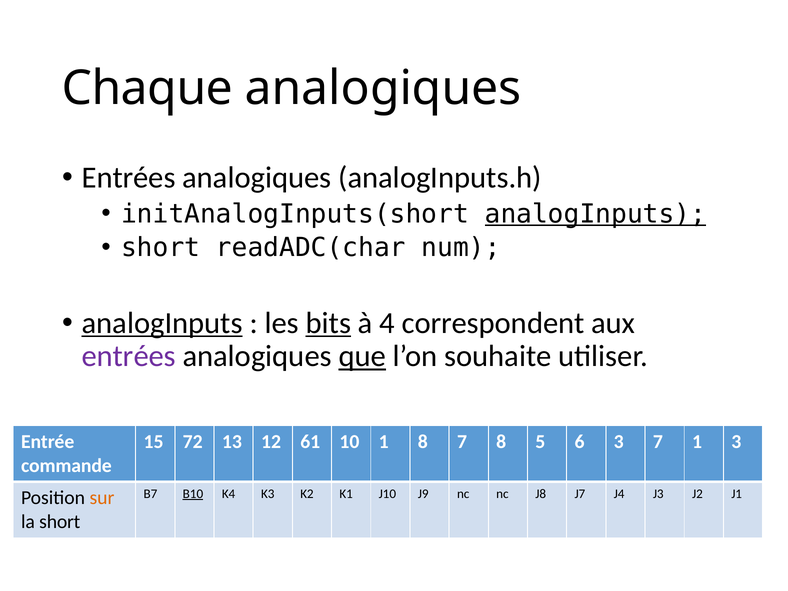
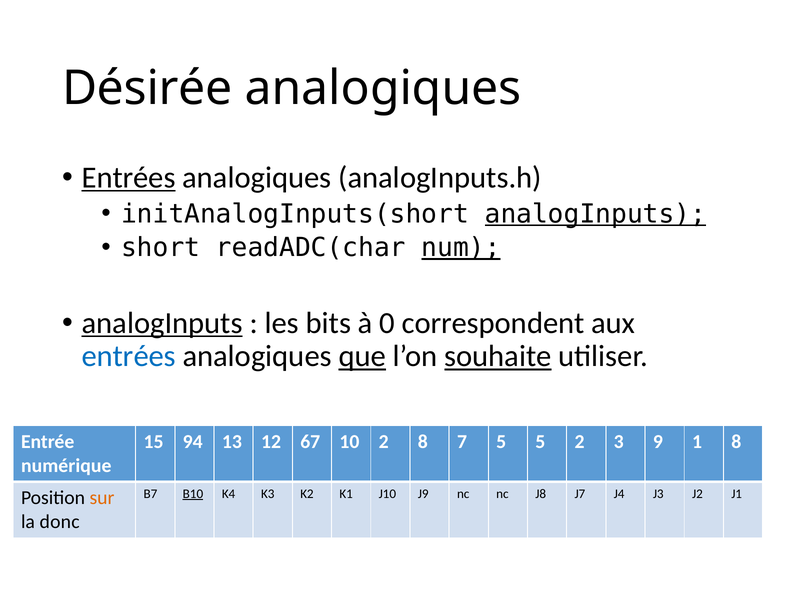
Chaque: Chaque -> Désirée
Entrées at (129, 178) underline: none -> present
num underline: none -> present
bits underline: present -> none
4: 4 -> 0
entrées at (129, 356) colour: purple -> blue
souhaite underline: none -> present
72: 72 -> 94
61: 61 -> 67
10 1: 1 -> 2
7 8: 8 -> 5
5 6: 6 -> 2
3 7: 7 -> 9
1 3: 3 -> 8
commande: commande -> numérique
la short: short -> donc
